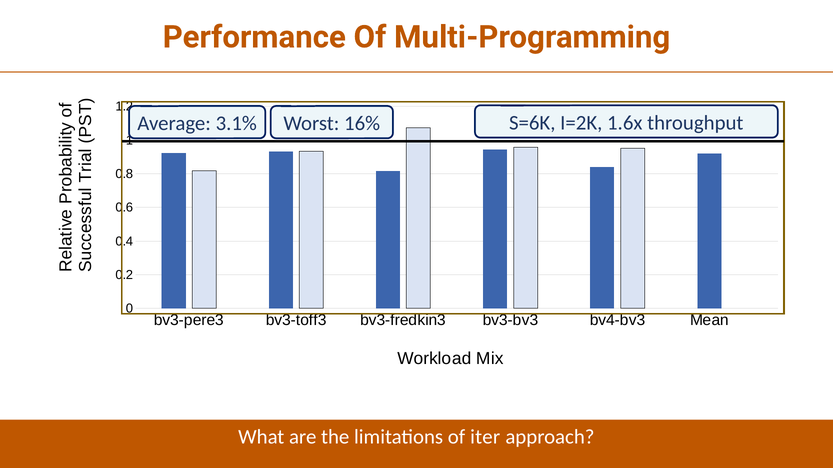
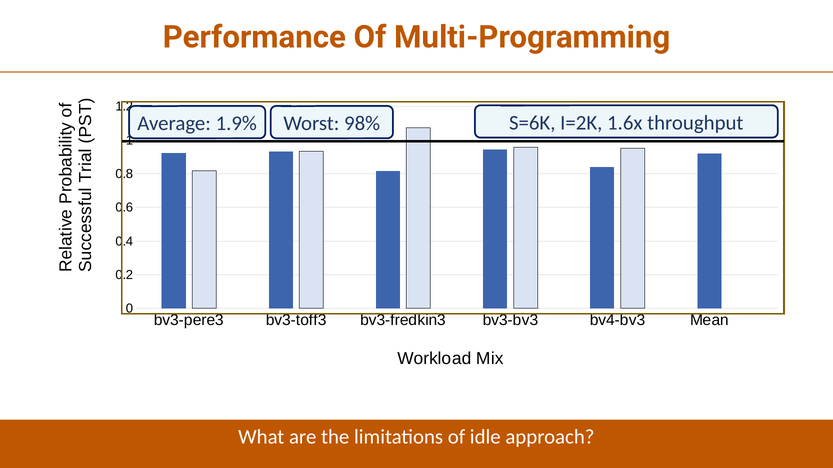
3.1%: 3.1% -> 1.9%
16%: 16% -> 98%
iter: iter -> idle
